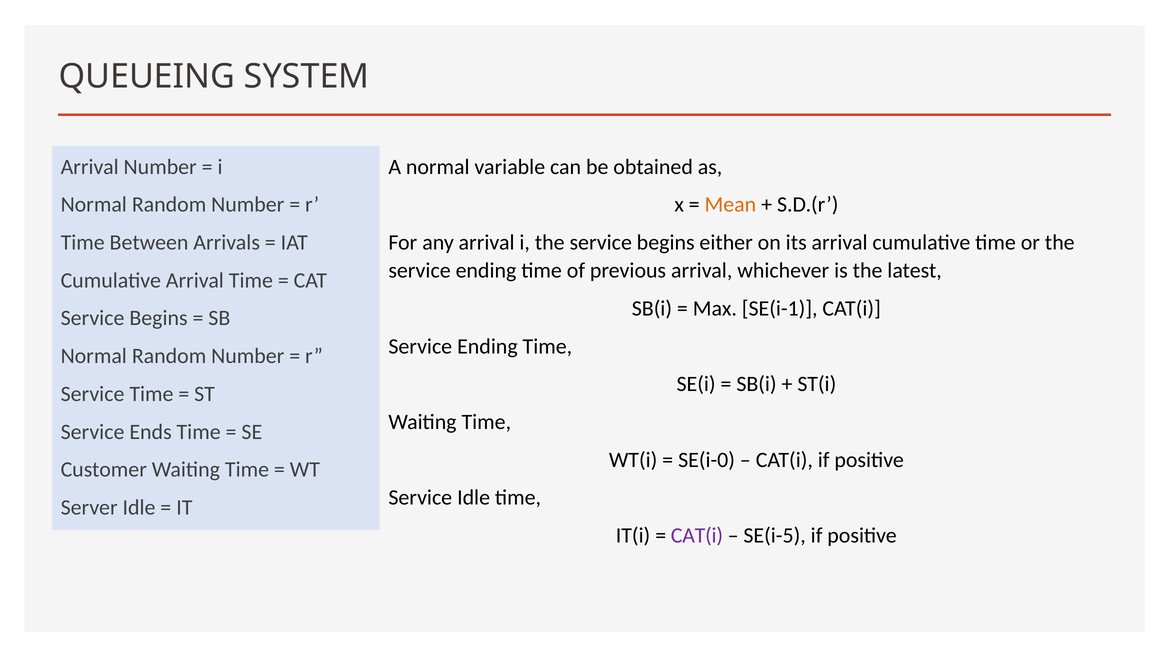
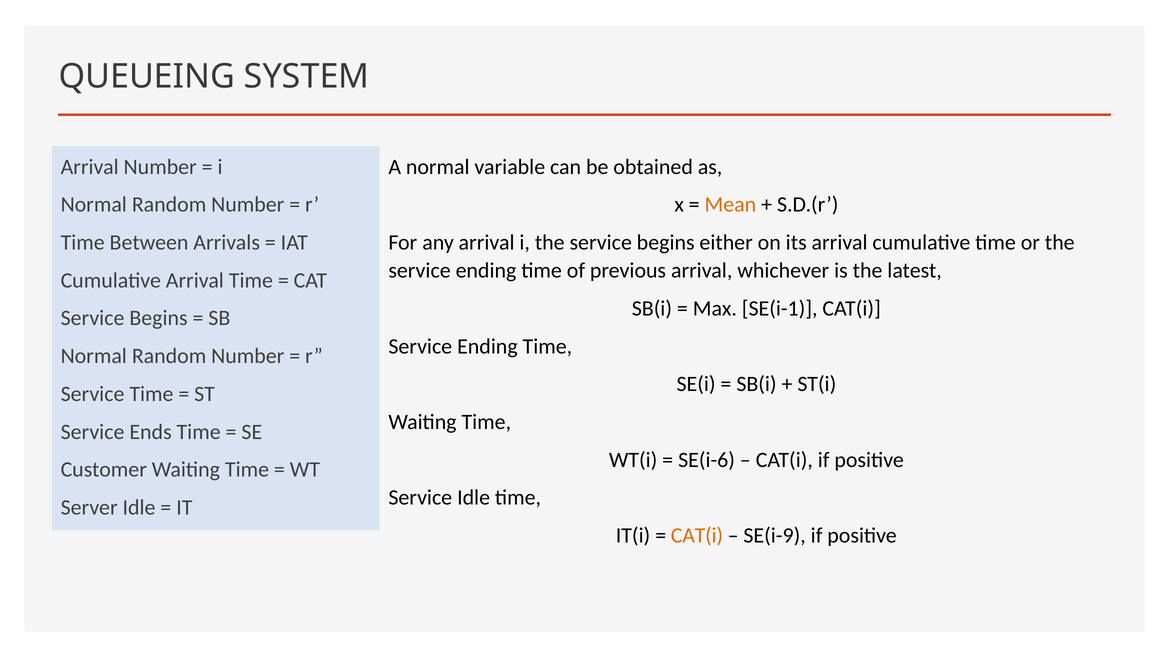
SE(i-0: SE(i-0 -> SE(i-6
CAT(i at (697, 536) colour: purple -> orange
SE(i-5: SE(i-5 -> SE(i-9
